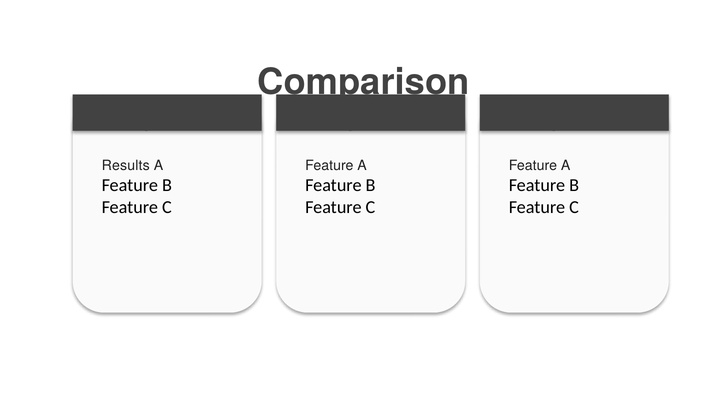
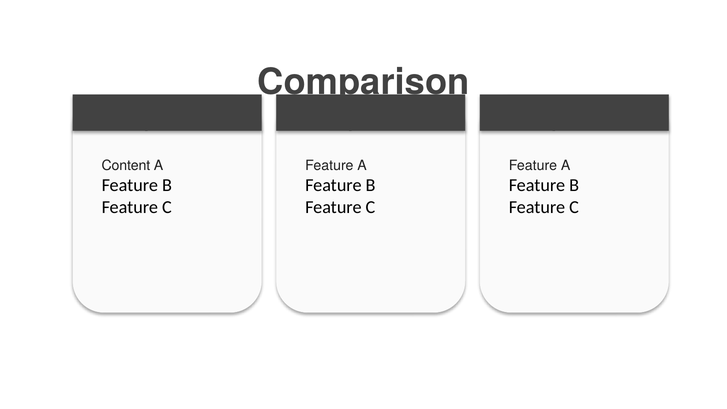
Results: Results -> Content
